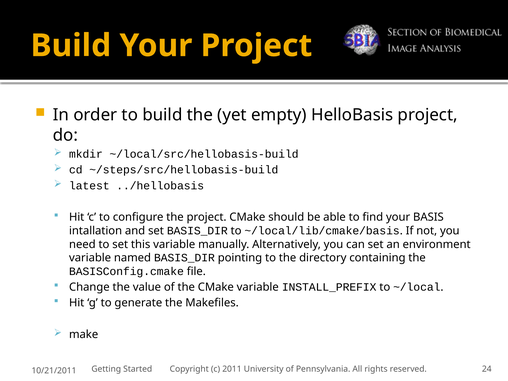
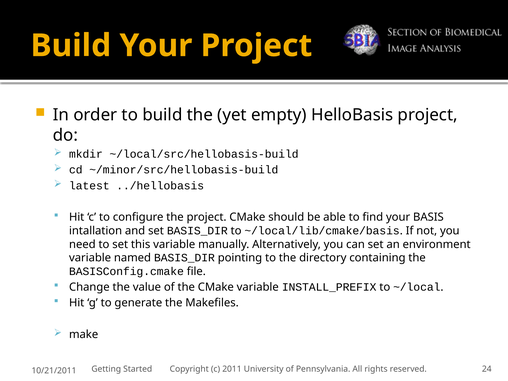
~/steps/src/hellobasis-build: ~/steps/src/hellobasis-build -> ~/minor/src/hellobasis-build
